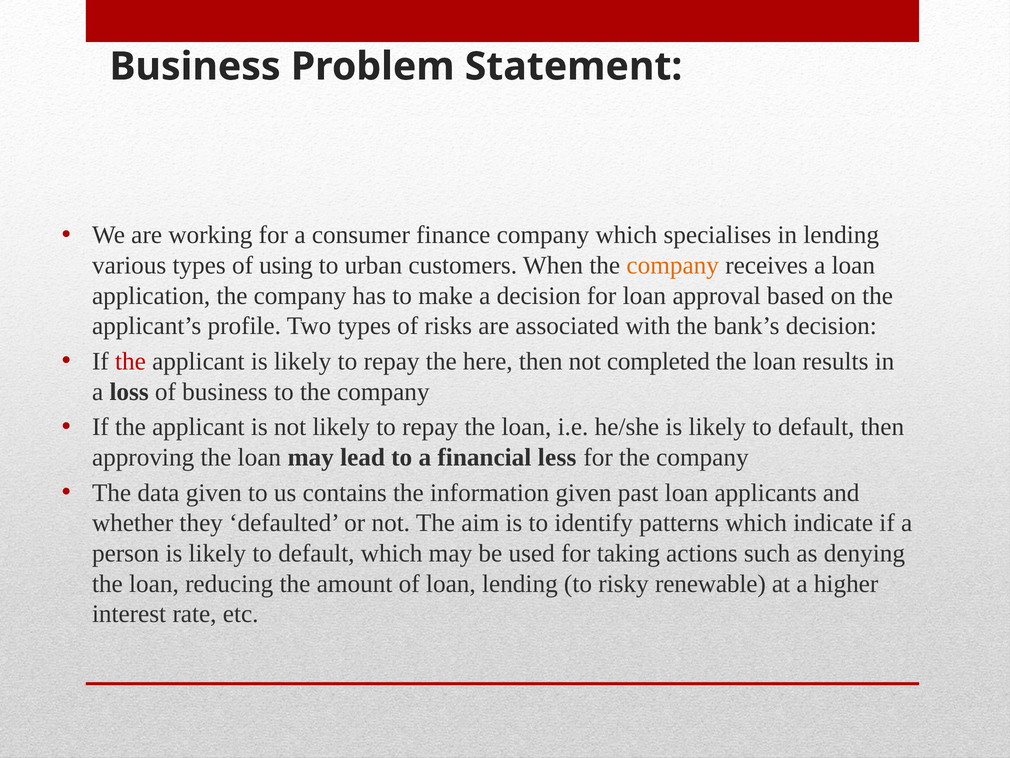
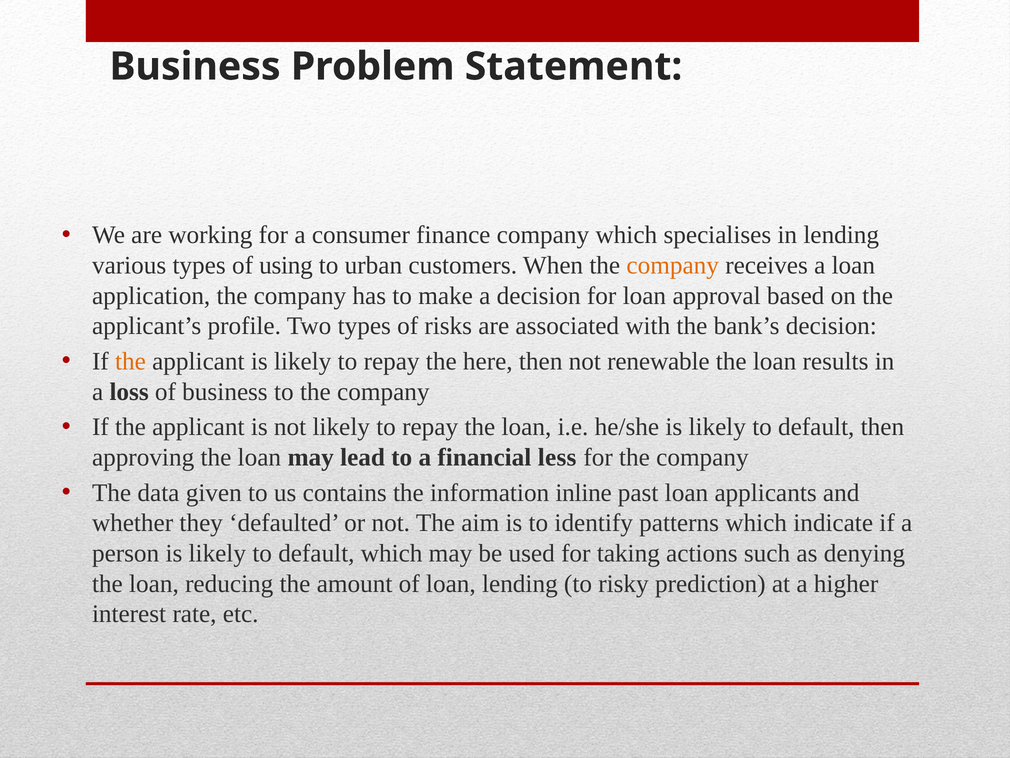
the at (130, 361) colour: red -> orange
completed: completed -> renewable
information given: given -> inline
renewable: renewable -> prediction
